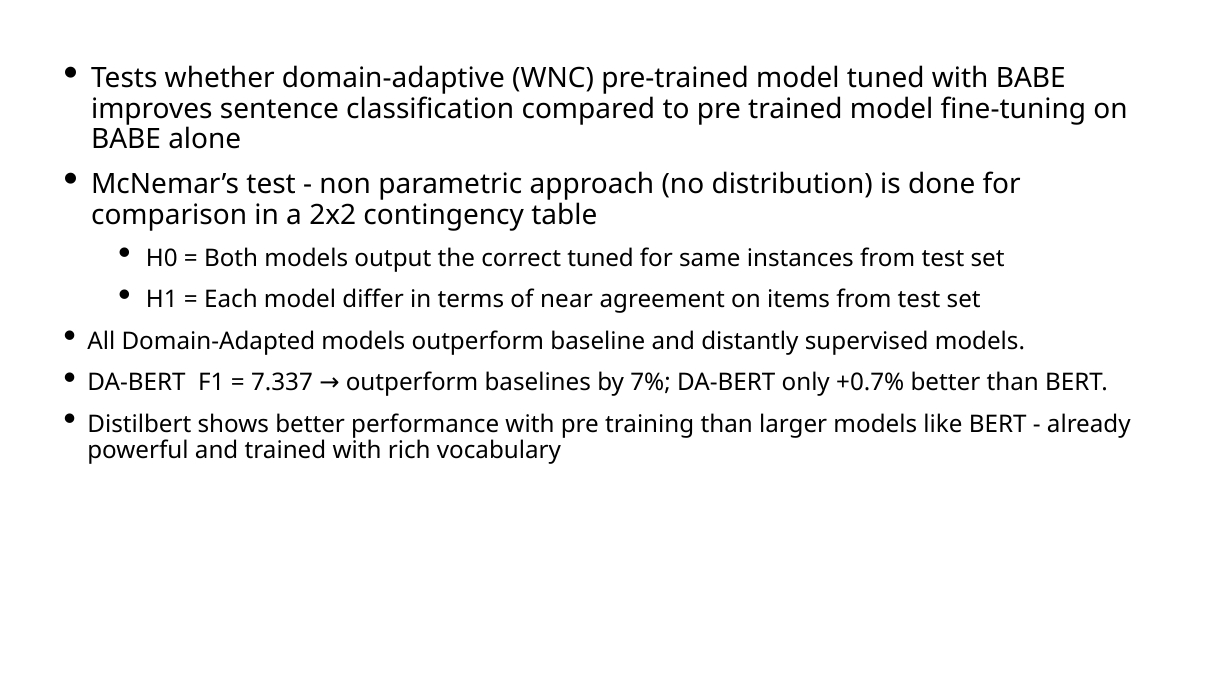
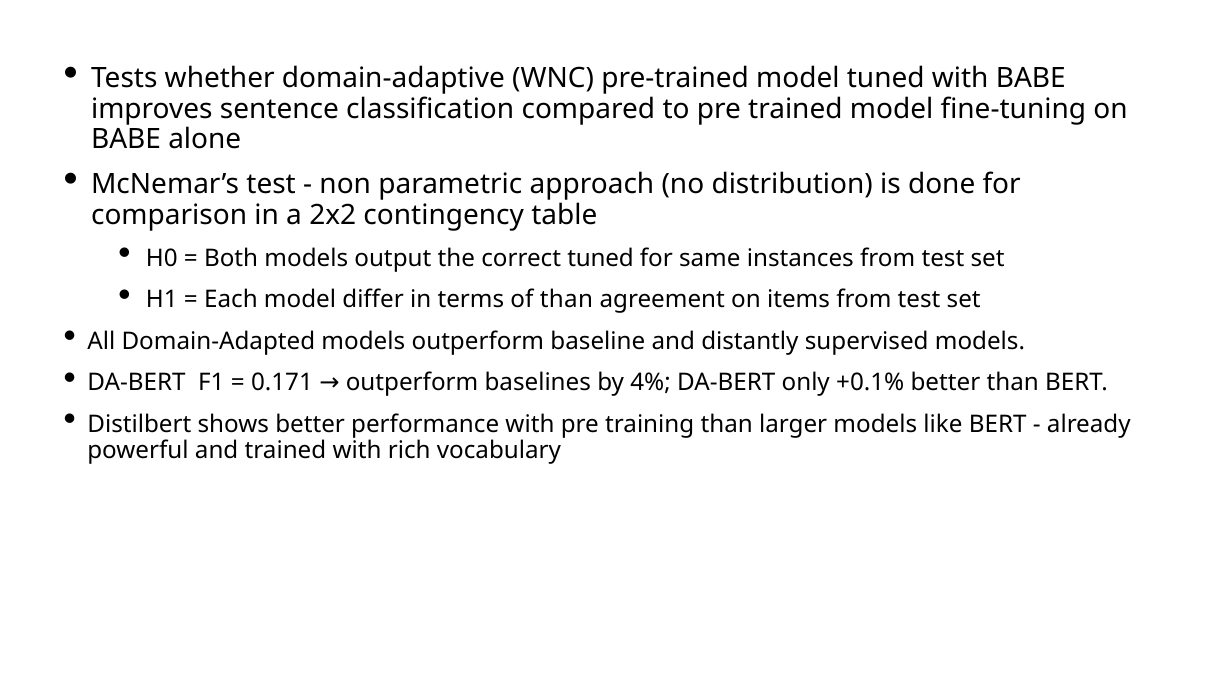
of near: near -> than
7.337: 7.337 -> 0.171
7%: 7% -> 4%
+0.7%: +0.7% -> +0.1%
